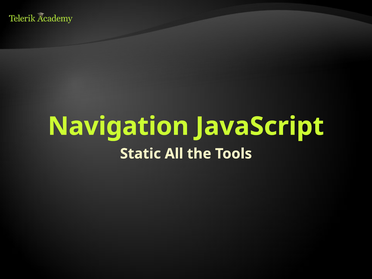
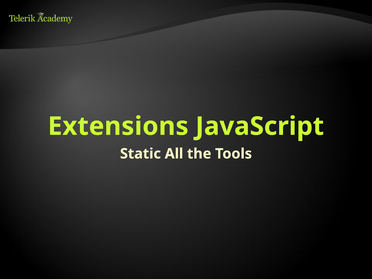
Navigation: Navigation -> Extensions
